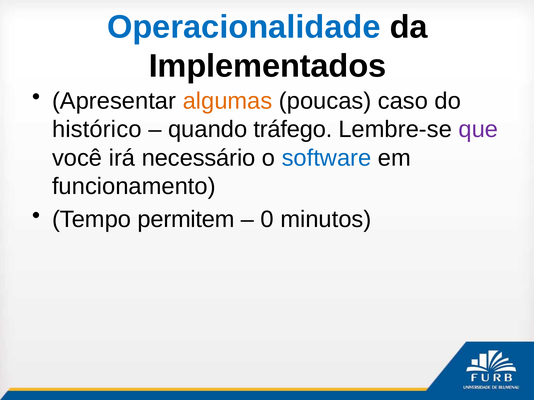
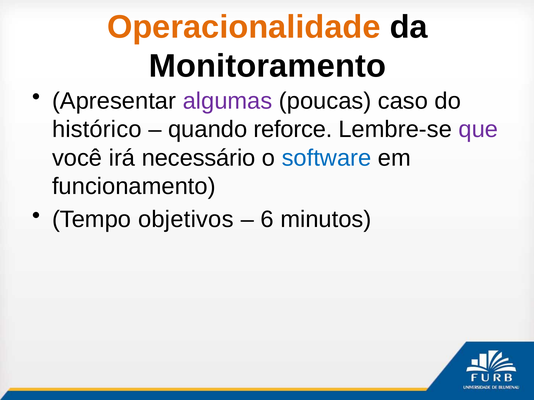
Operacionalidade colour: blue -> orange
Implementados: Implementados -> Monitoramento
algumas colour: orange -> purple
tráfego: tráfego -> reforce
permitem: permitem -> objetivos
0: 0 -> 6
